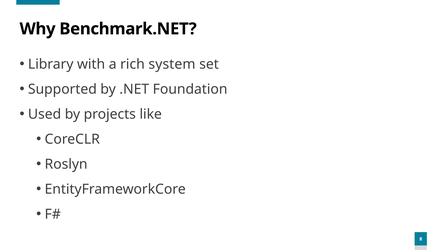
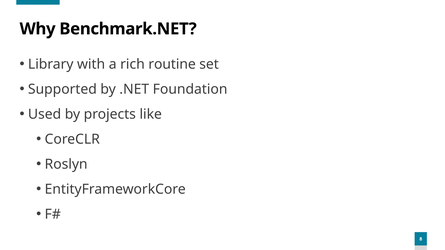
system: system -> routine
